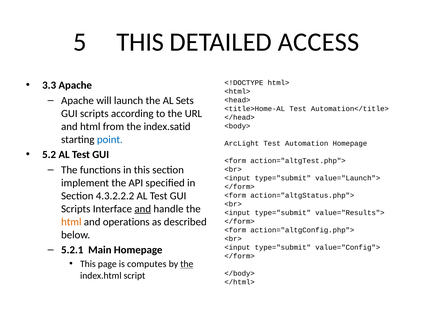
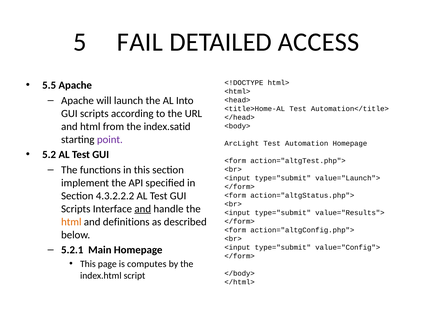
5 THIS: THIS -> FAIL
3.3: 3.3 -> 5.5
Sets: Sets -> Into
point colour: blue -> purple
operations: operations -> definitions
the at (187, 264) underline: present -> none
